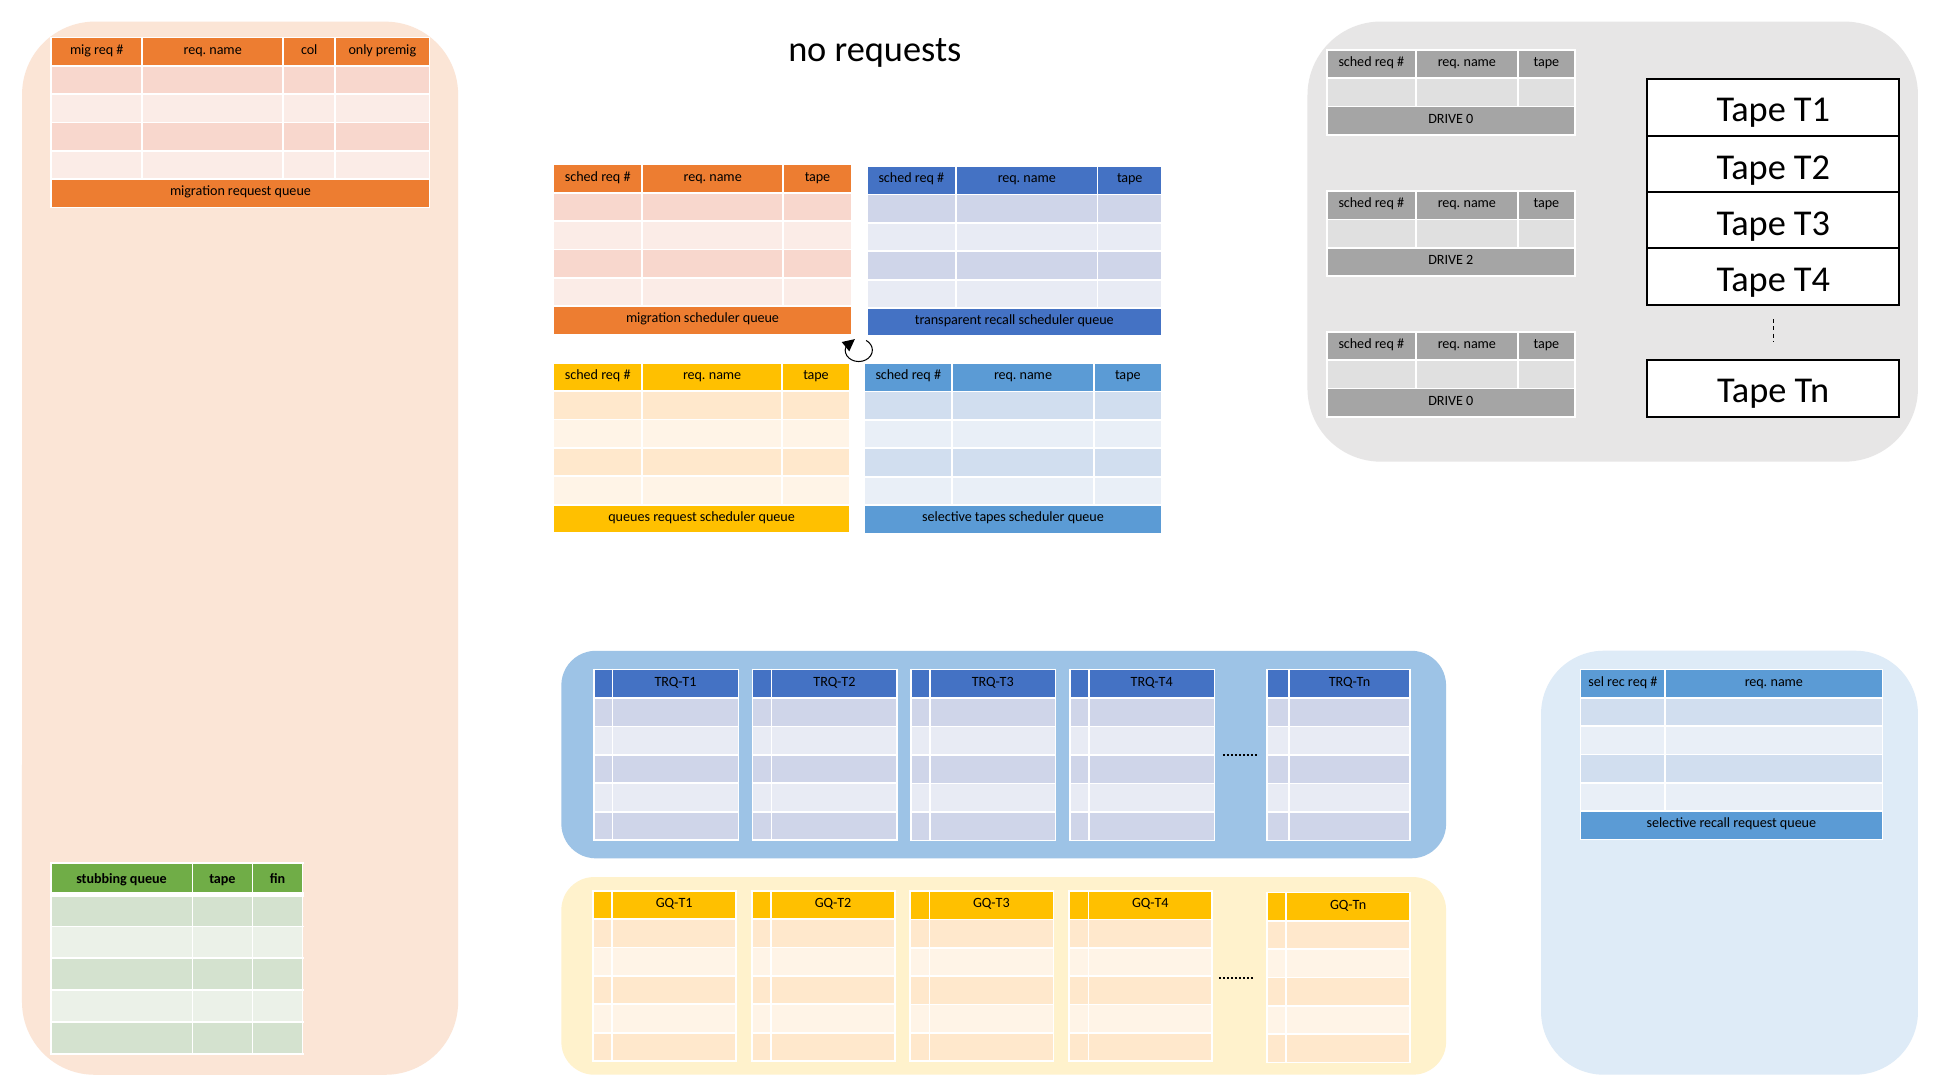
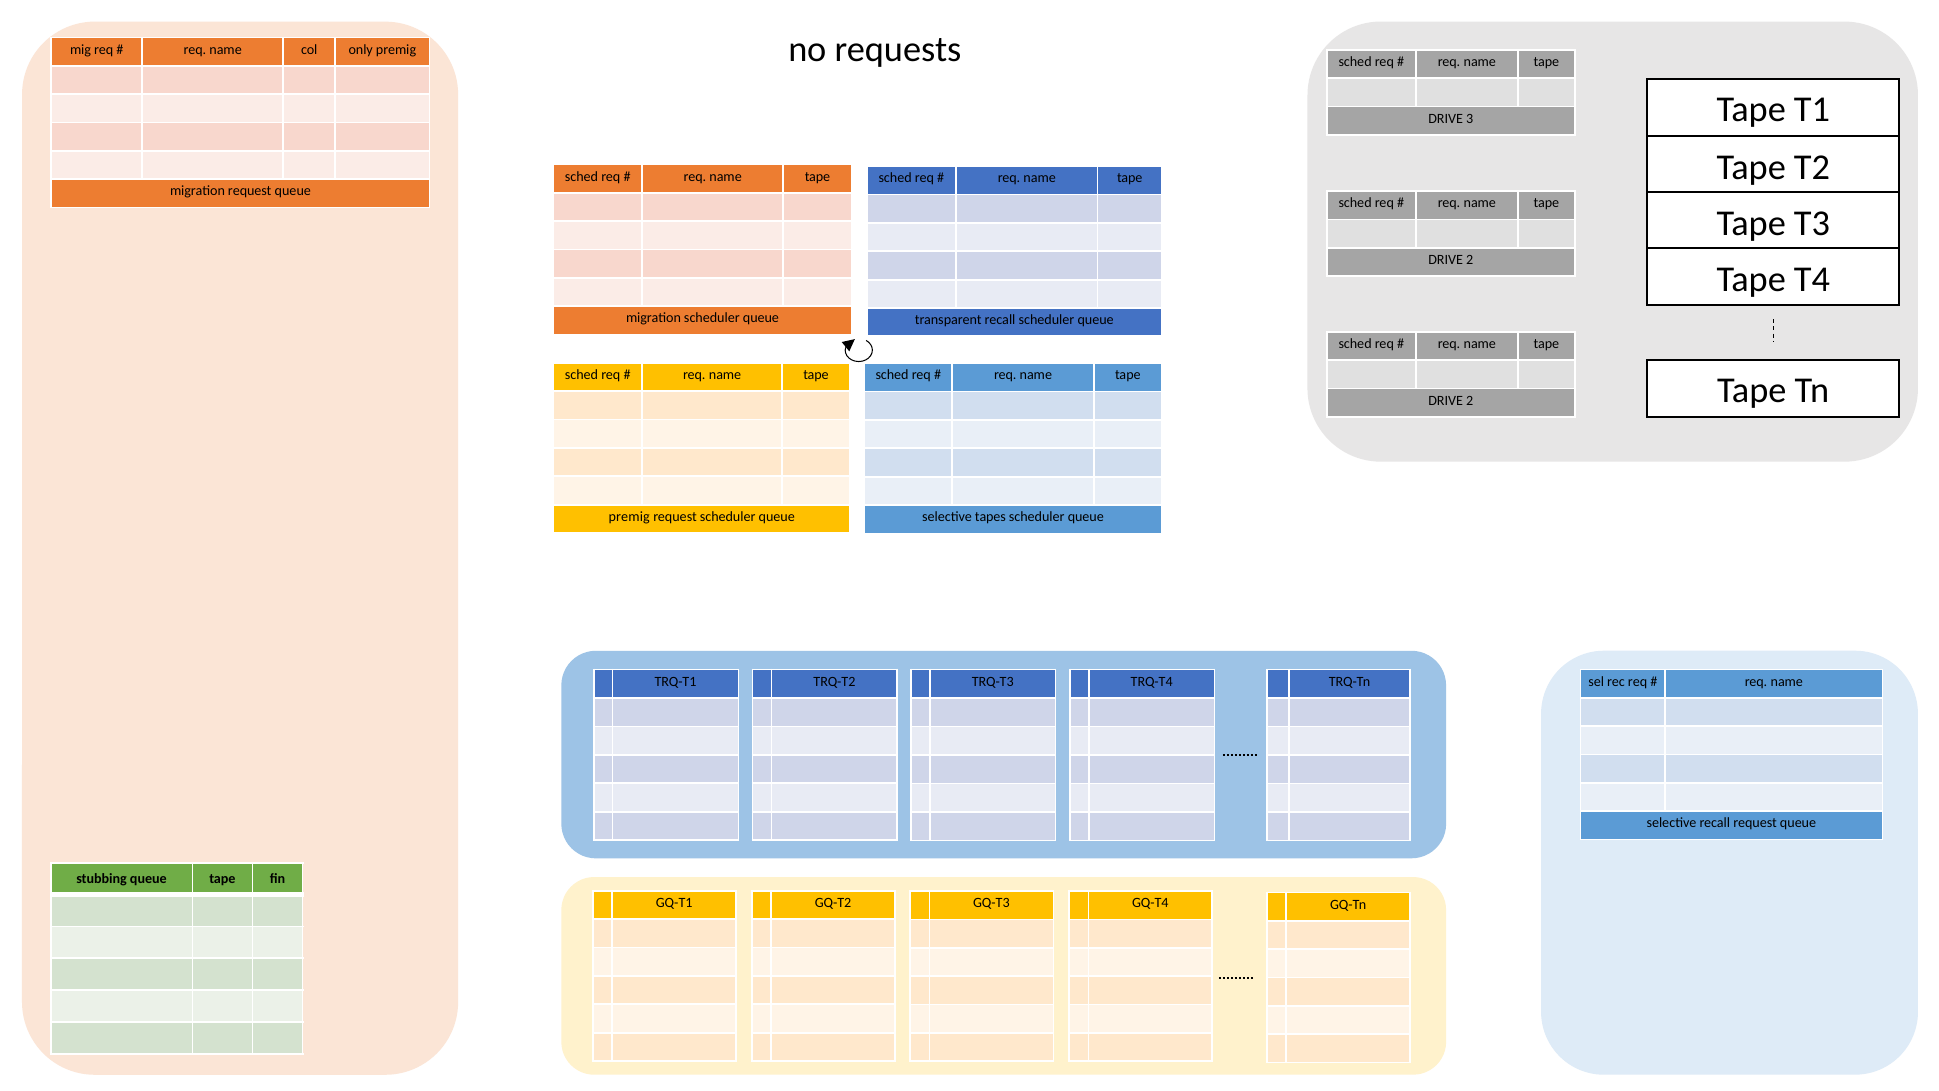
0 at (1470, 119): 0 -> 3
0 at (1470, 400): 0 -> 2
queues at (629, 516): queues -> premig
